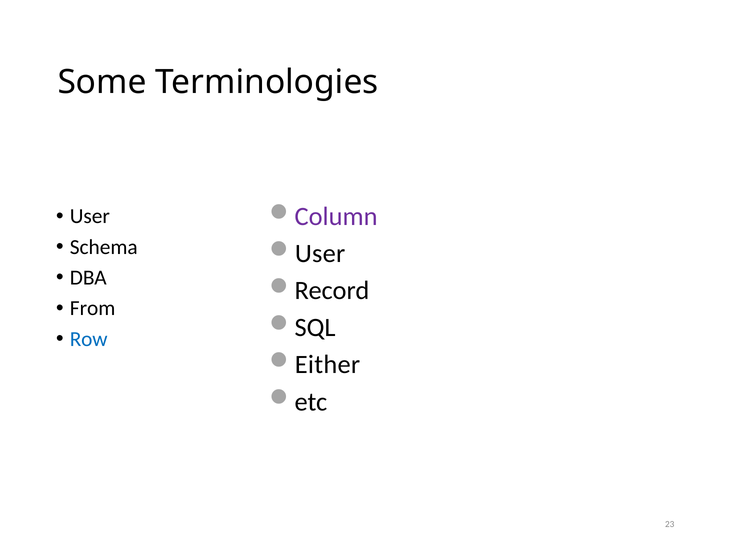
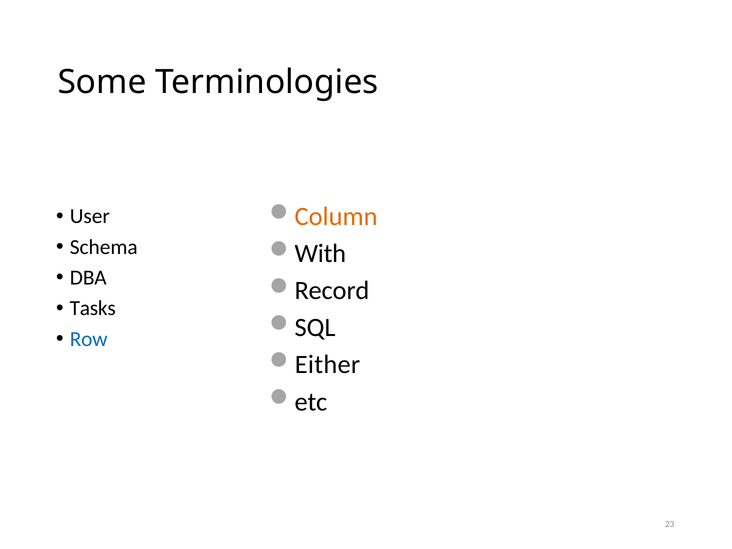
Column colour: purple -> orange
User at (320, 254): User -> With
From: From -> Tasks
